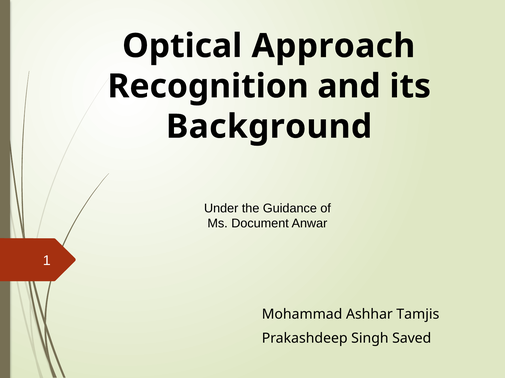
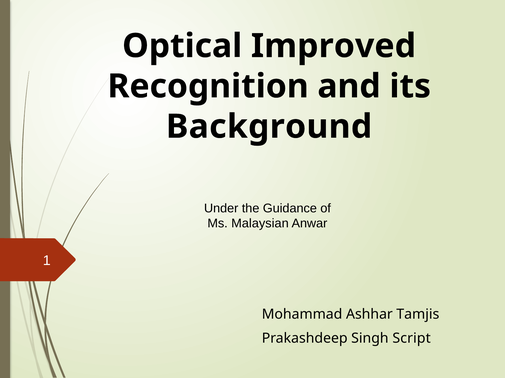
Approach: Approach -> Improved
Document: Document -> Malaysian
Saved: Saved -> Script
